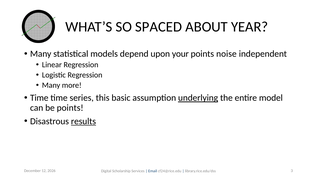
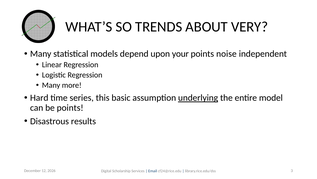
SPACED: SPACED -> TRENDS
YEAR: YEAR -> VERY
Time at (39, 97): Time -> Hard
results underline: present -> none
